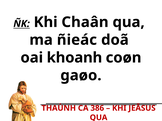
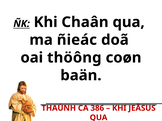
khoanh: khoanh -> thöông
gaøo: gaøo -> baän
